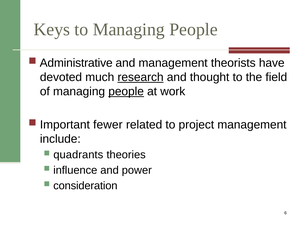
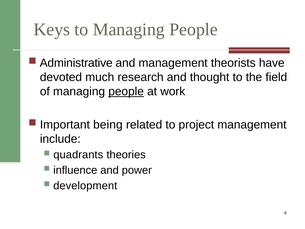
research underline: present -> none
fewer: fewer -> being
consideration: consideration -> development
